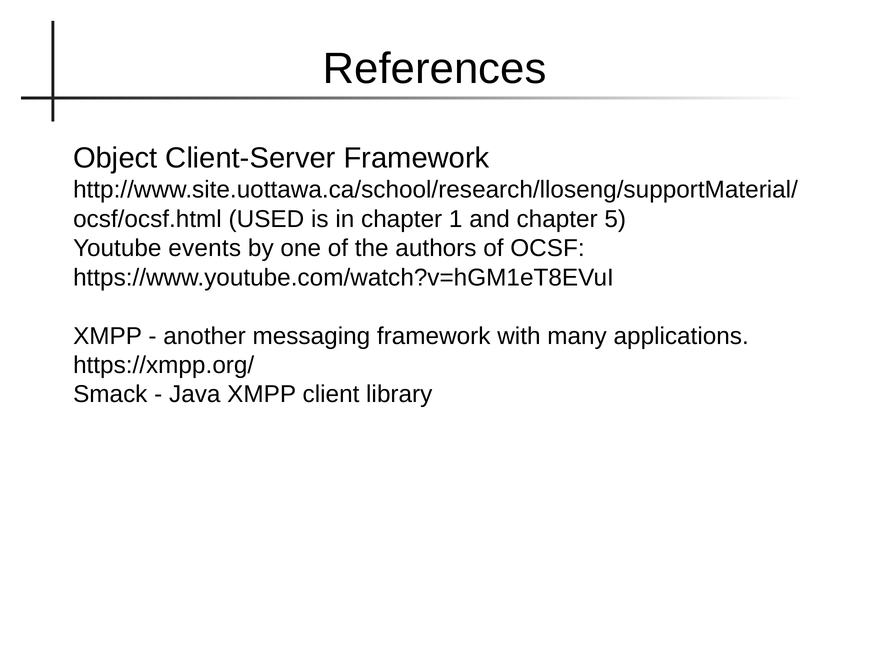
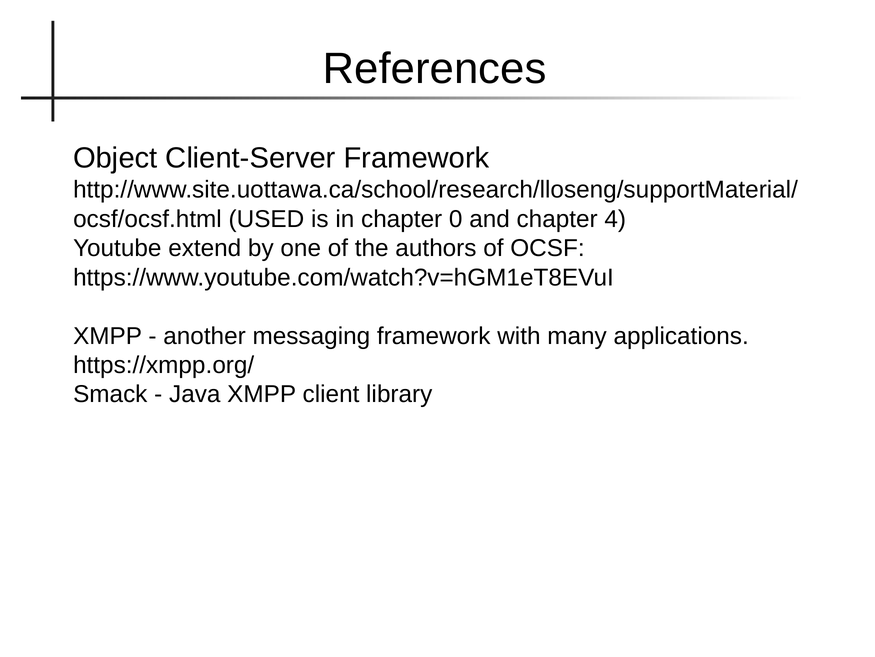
1: 1 -> 0
5: 5 -> 4
events: events -> extend
